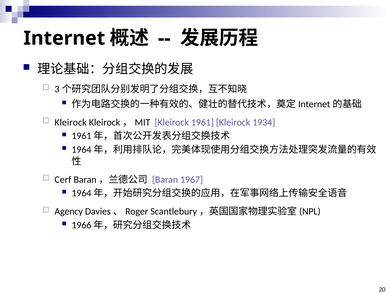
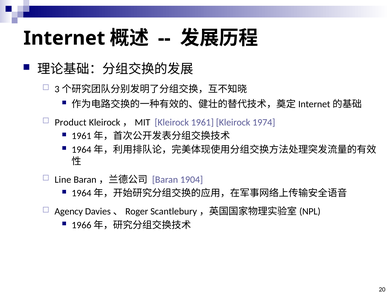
Kleirock at (71, 122): Kleirock -> Product
1934: 1934 -> 1974
Cerf: Cerf -> Line
1967: 1967 -> 1904
